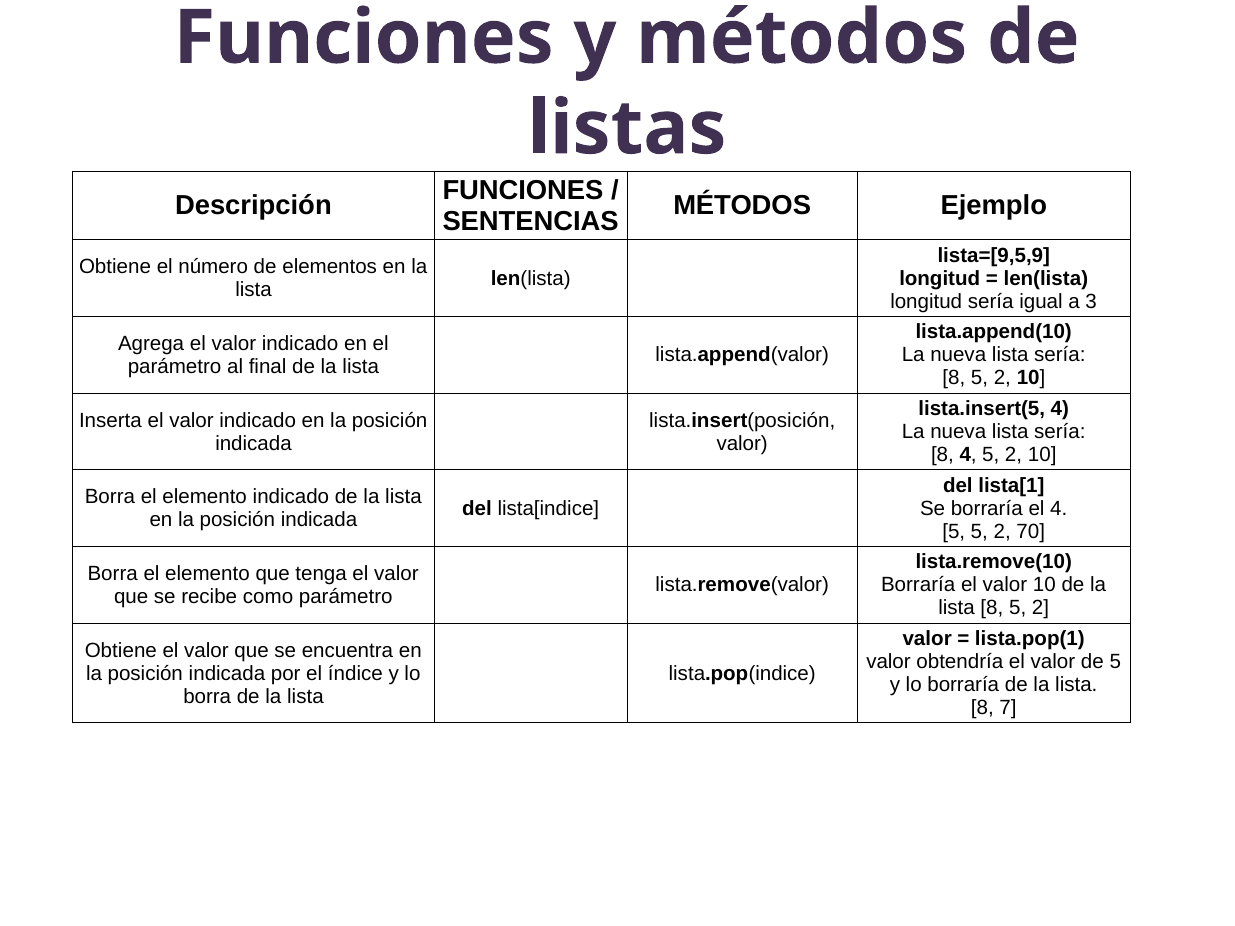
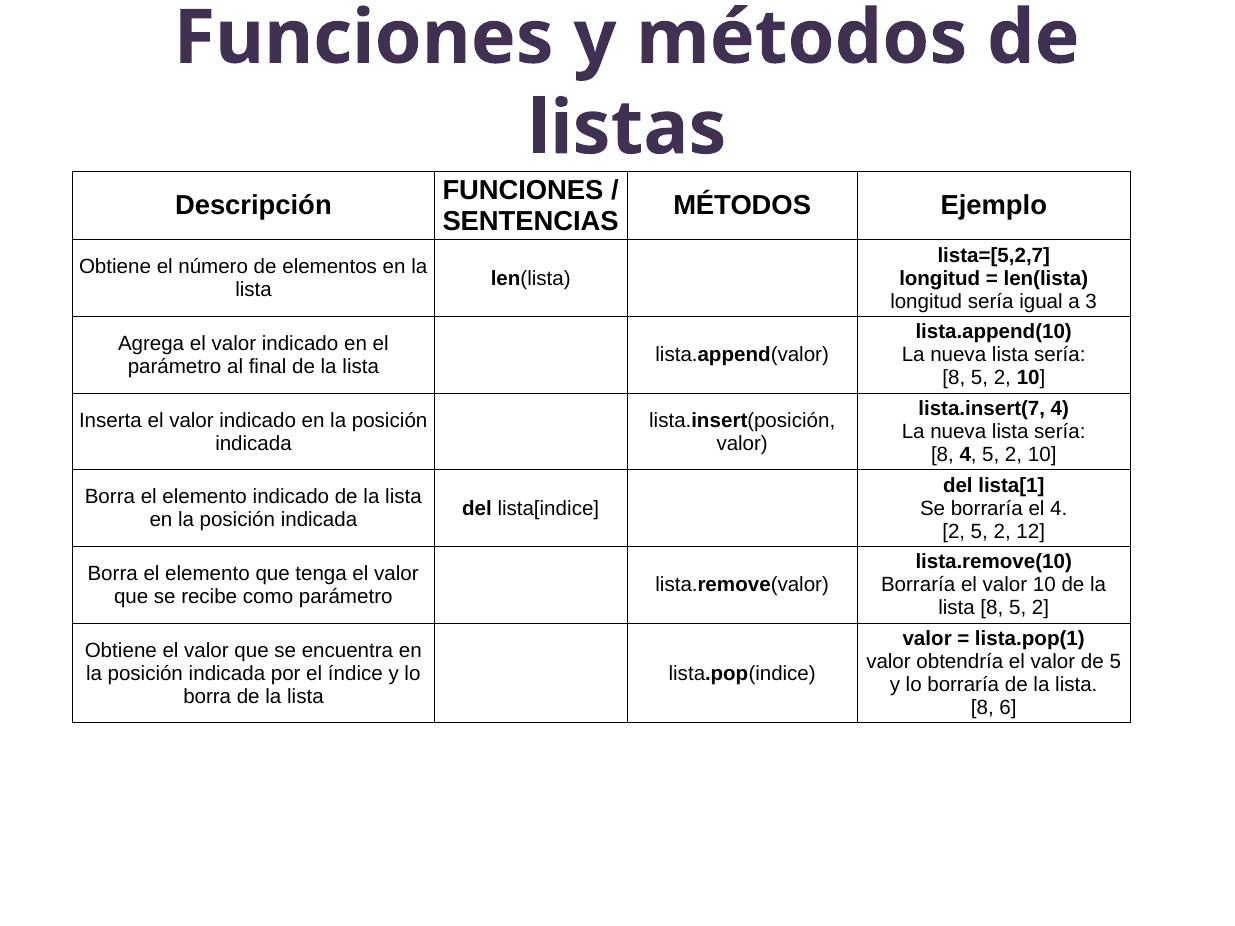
lista=[9,5,9: lista=[9,5,9 -> lista=[5,2,7
lista.insert(5: lista.insert(5 -> lista.insert(7
5 at (954, 532): 5 -> 2
70: 70 -> 12
7: 7 -> 6
